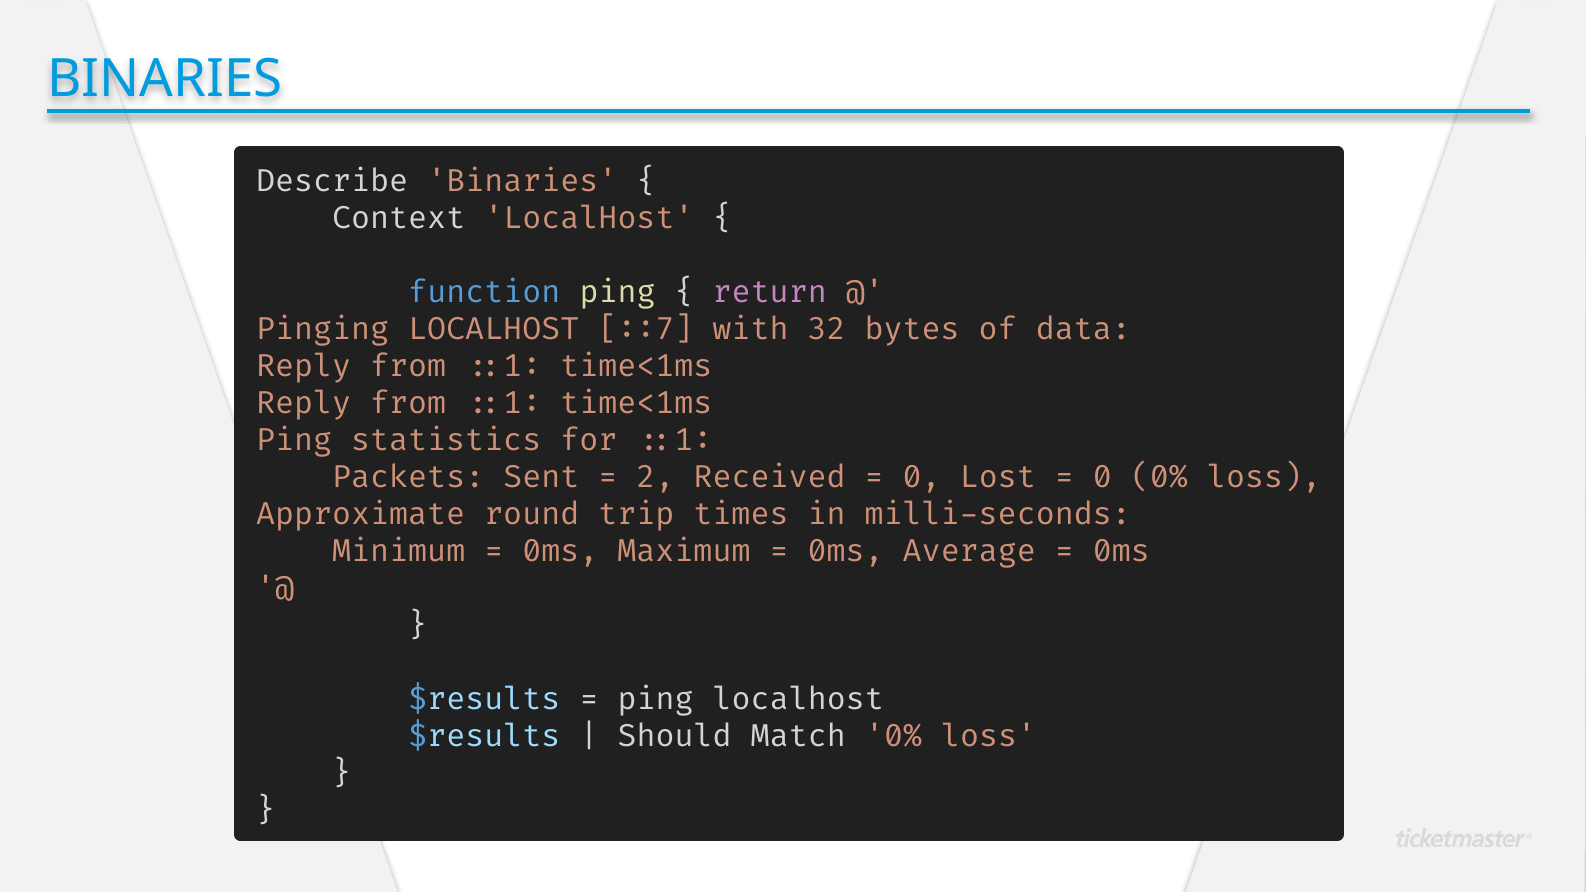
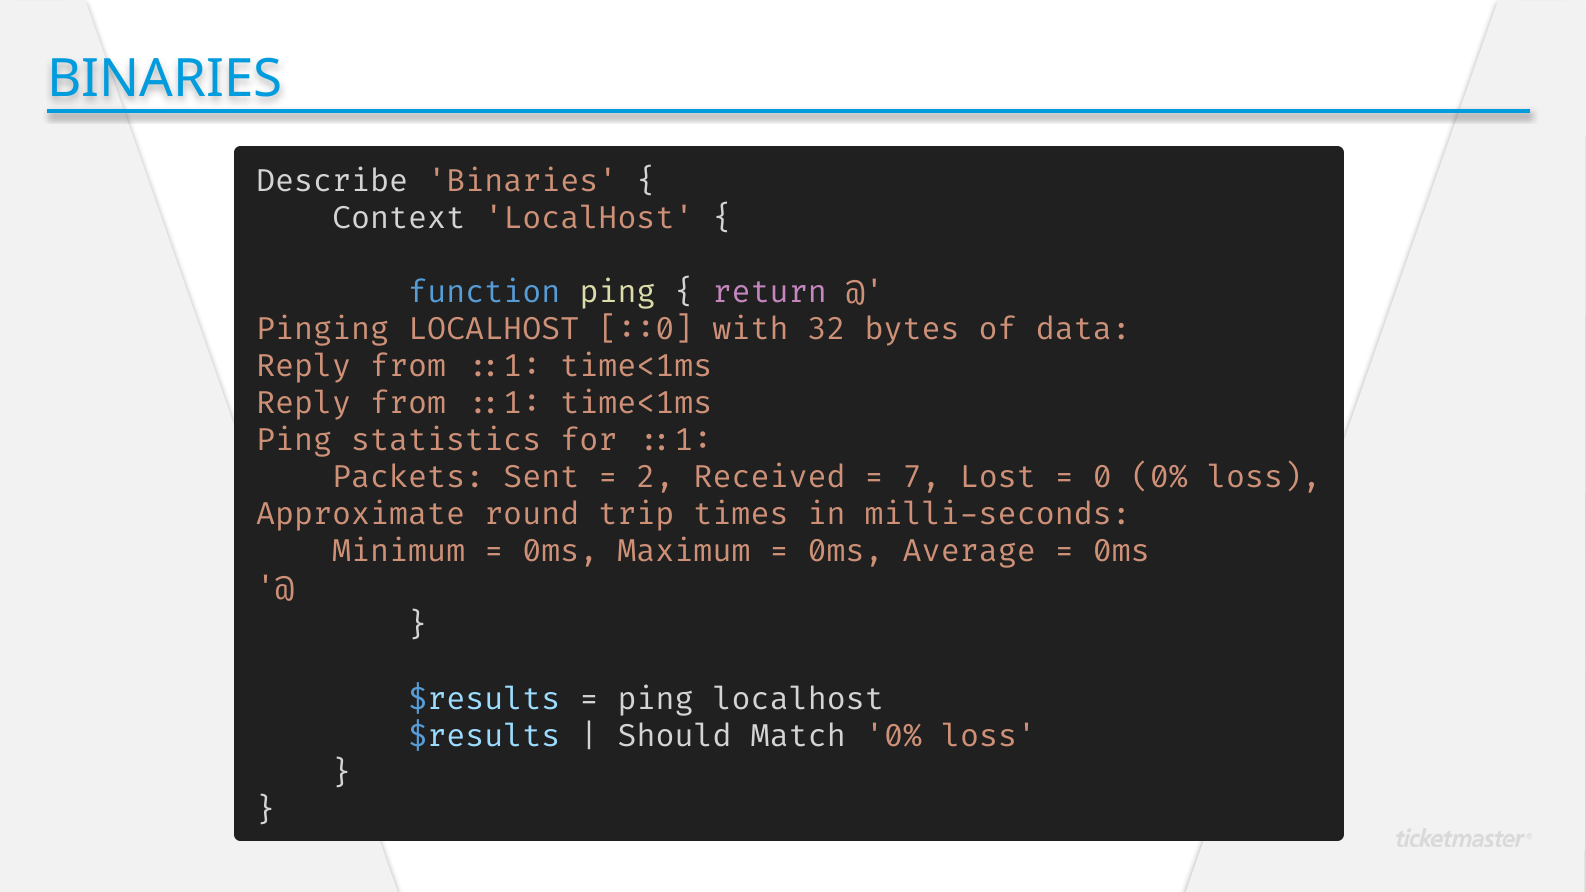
::7: ::7 -> ::0
0 at (922, 477): 0 -> 7
